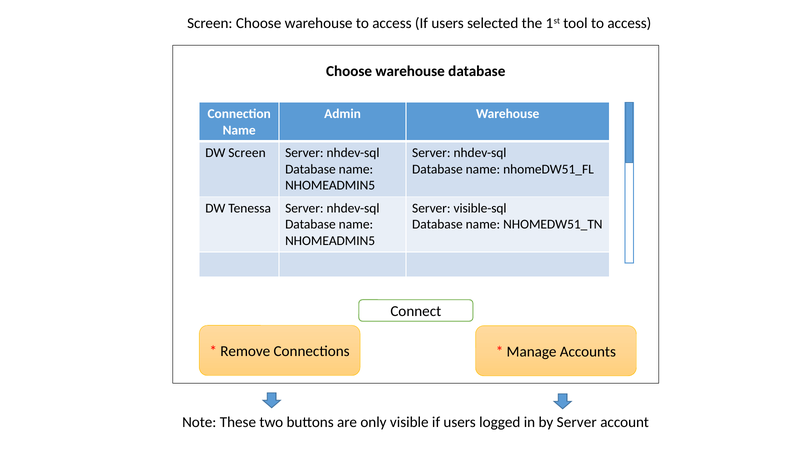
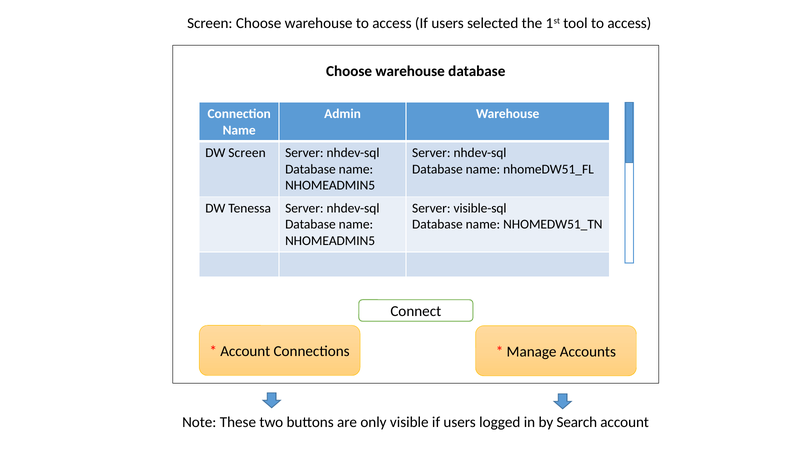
Remove at (245, 351): Remove -> Account
by Server: Server -> Search
